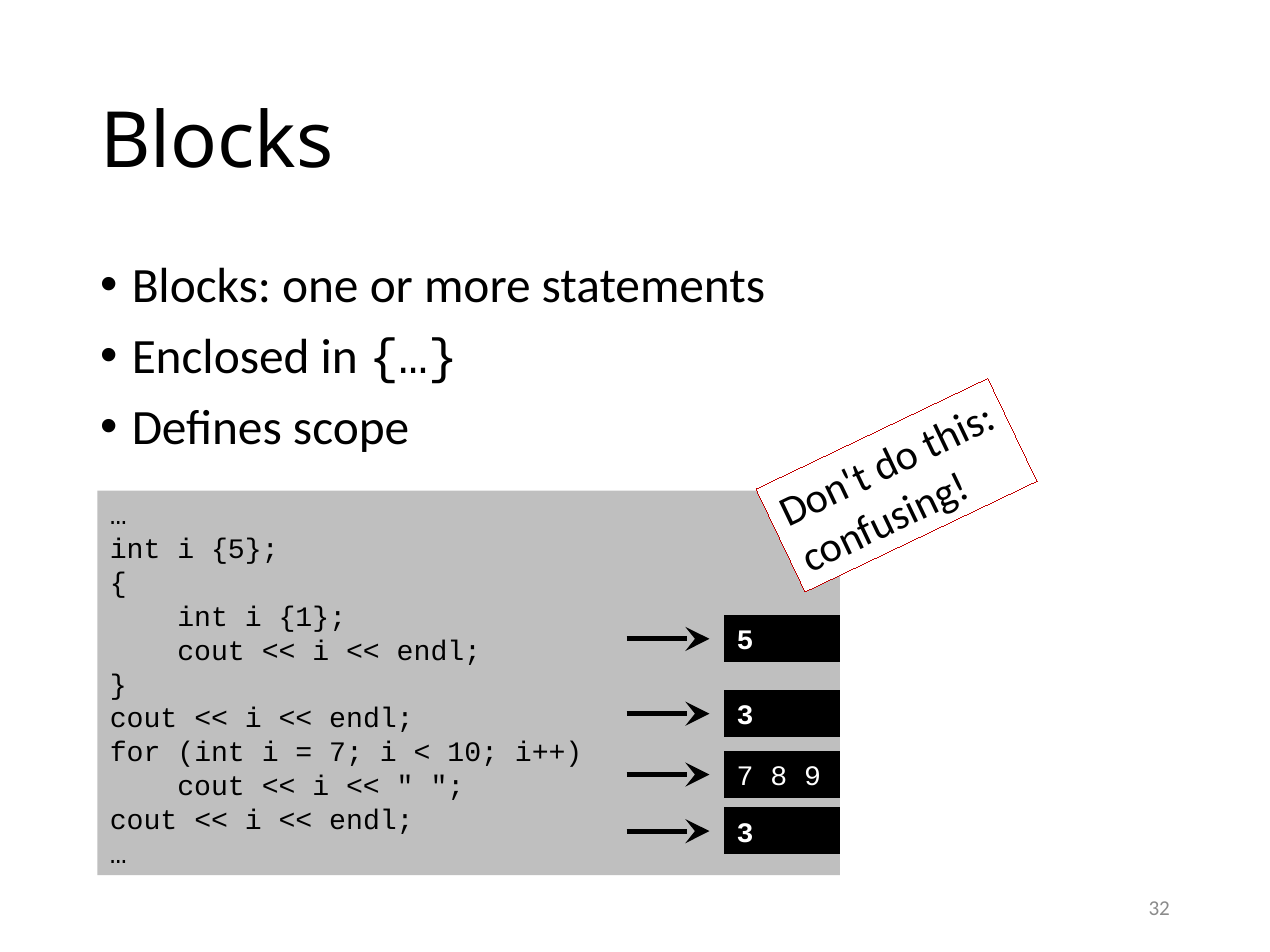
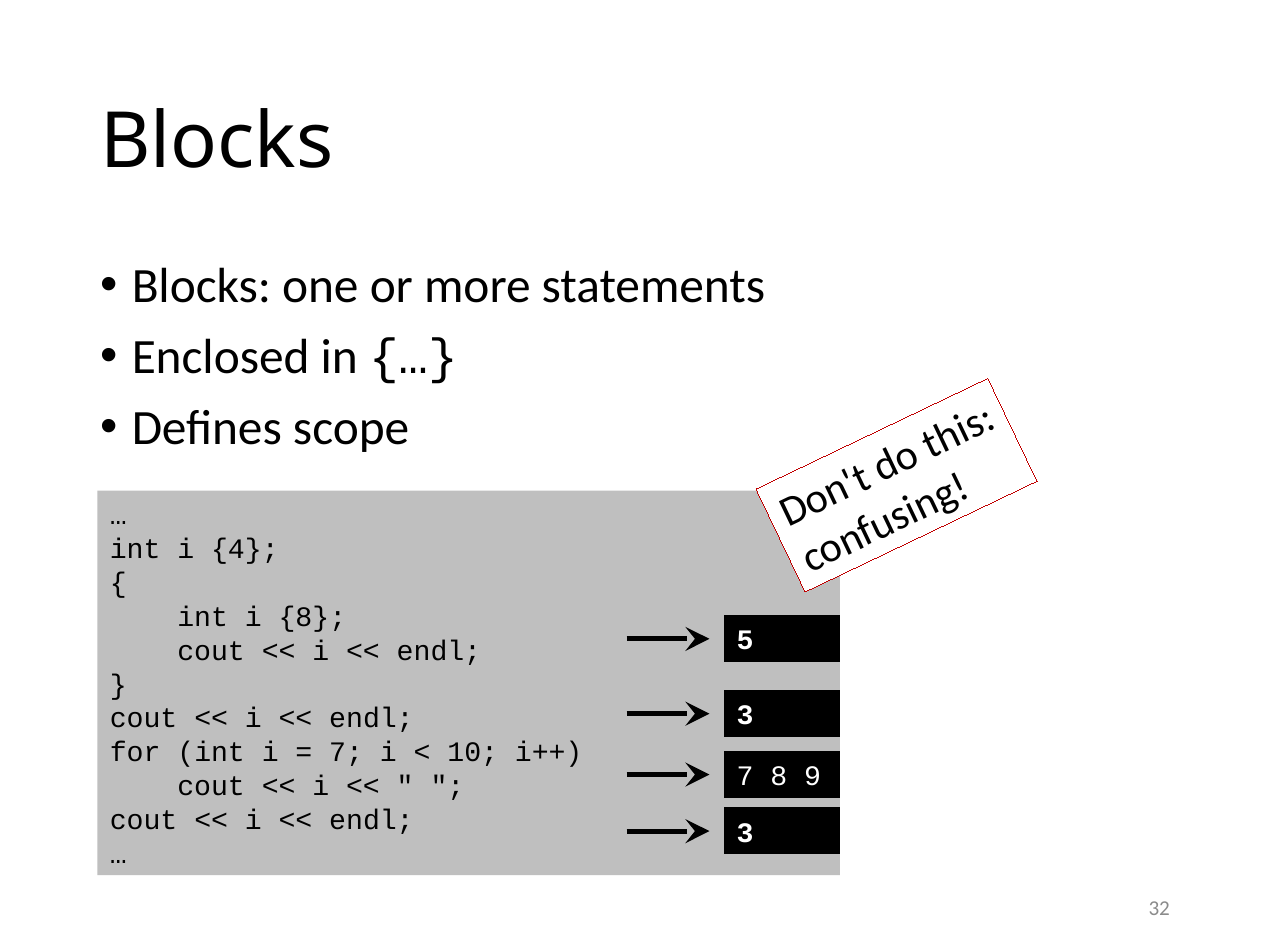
i 5: 5 -> 4
i 1: 1 -> 8
